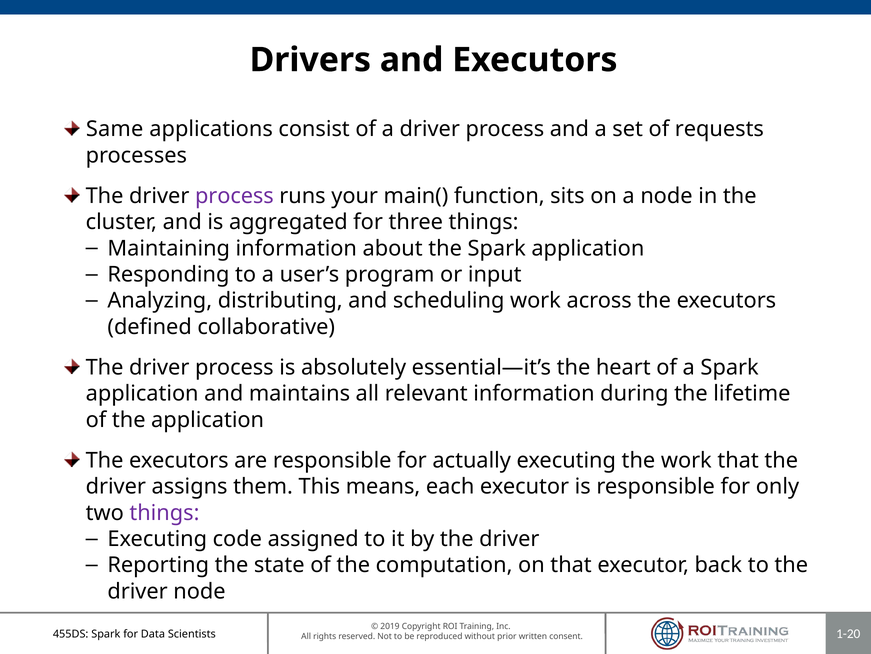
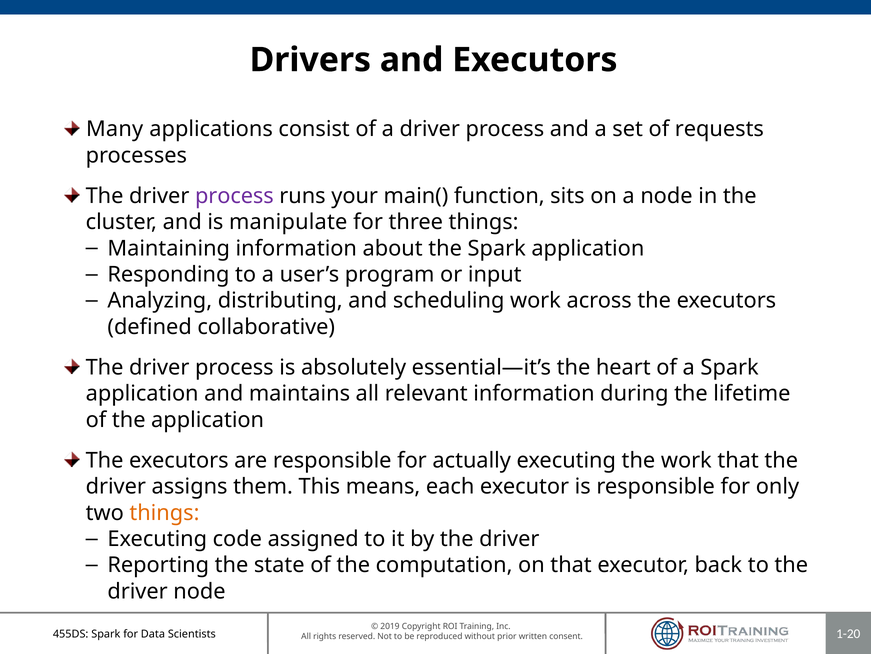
Same: Same -> Many
aggregated: aggregated -> manipulate
things at (164, 512) colour: purple -> orange
